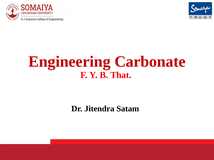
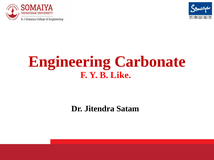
That: That -> Like
